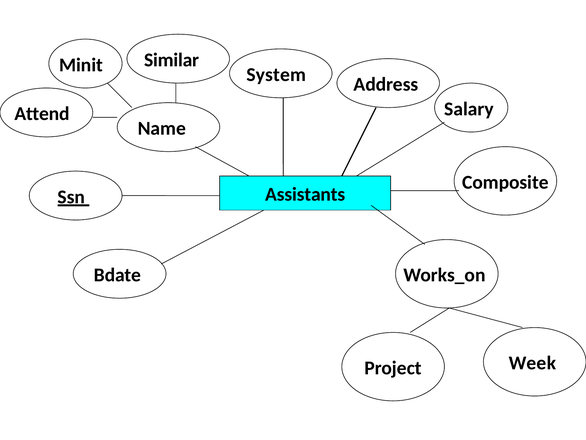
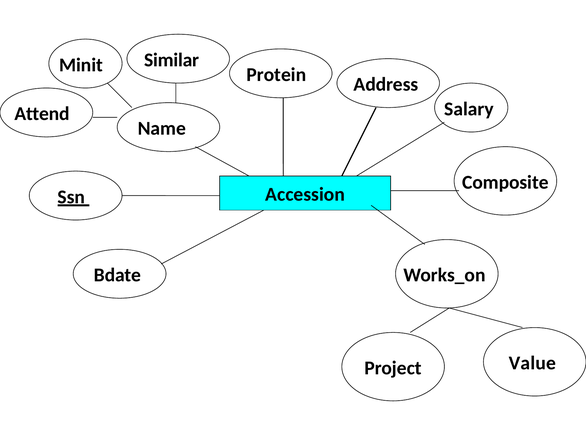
System: System -> Protein
Assistants: Assistants -> Accession
Week: Week -> Value
